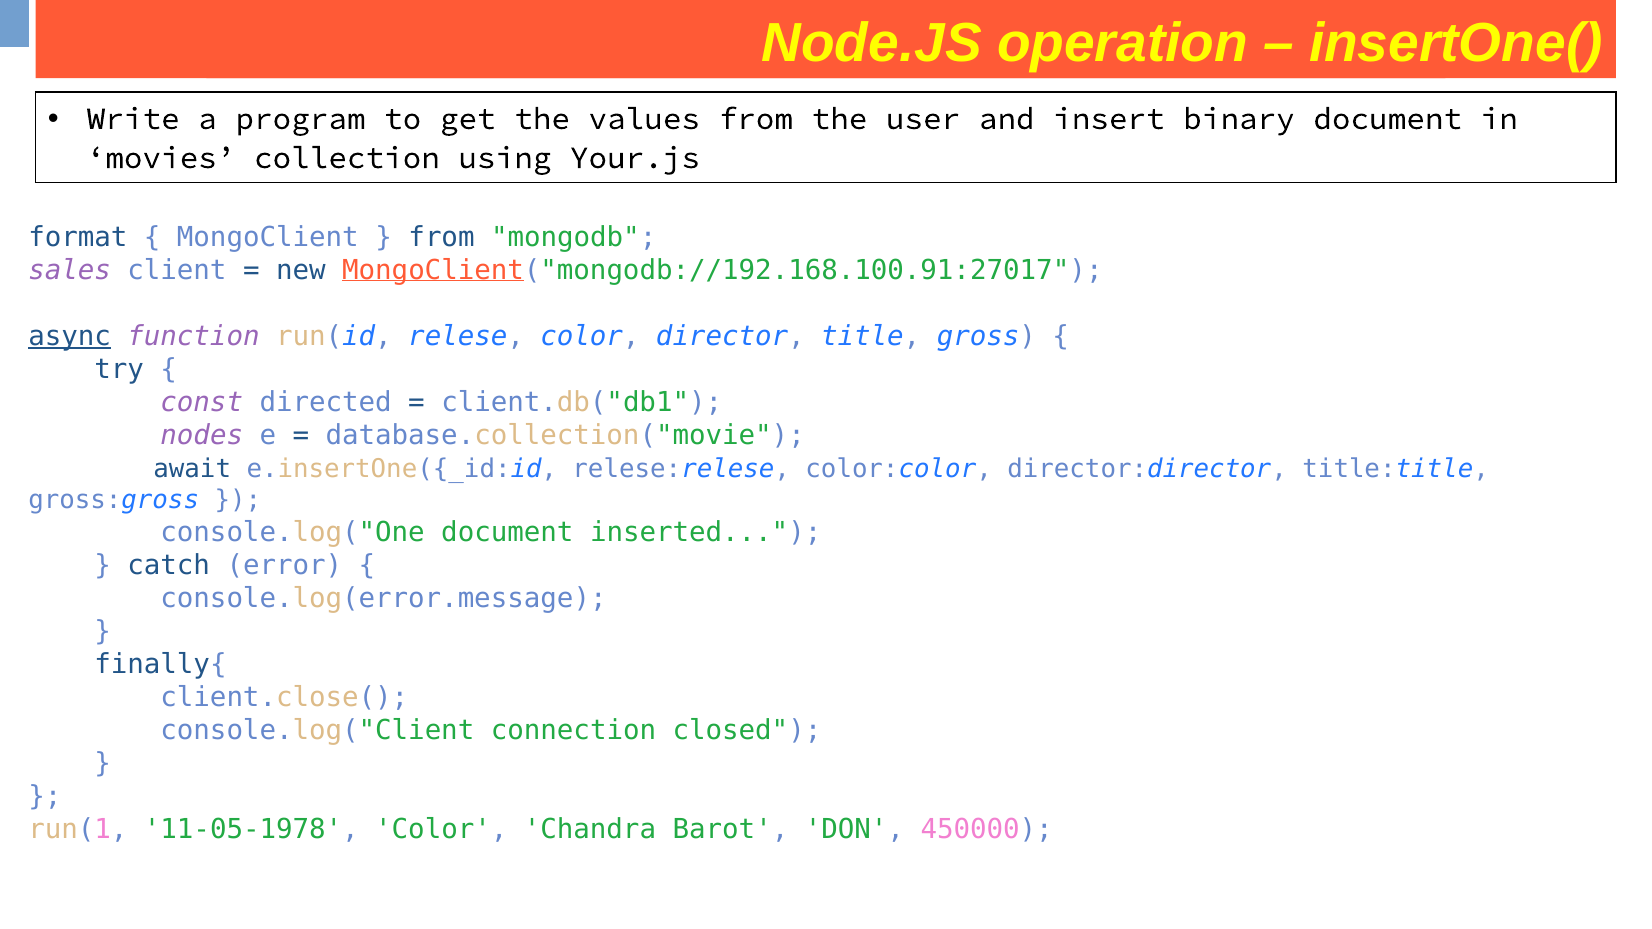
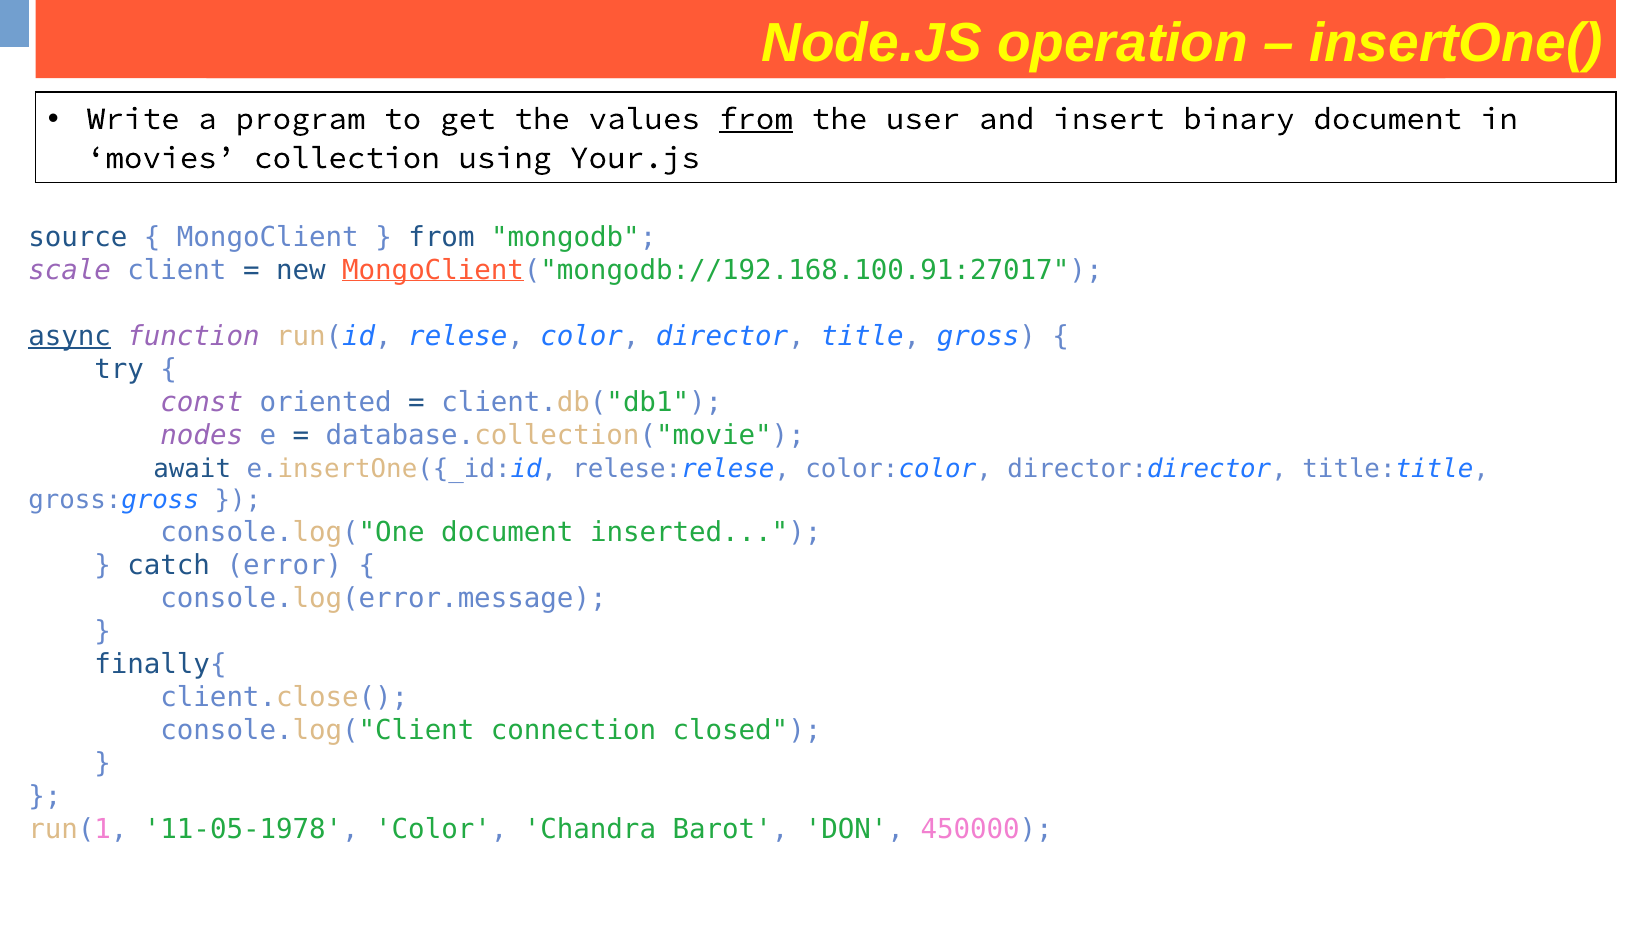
from at (756, 119) underline: none -> present
format: format -> source
sales: sales -> scale
directed: directed -> oriented
